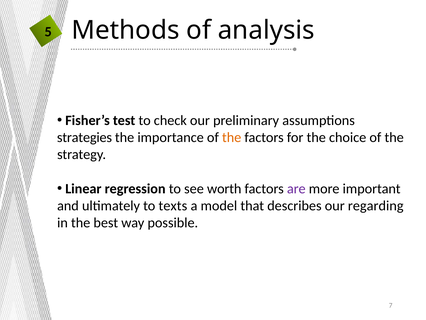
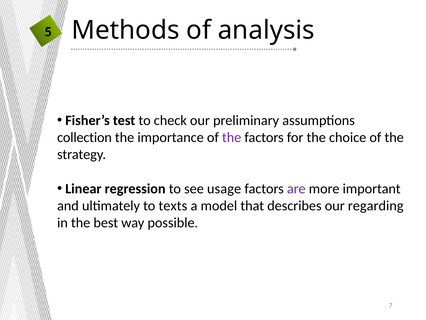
strategies: strategies -> collection
the at (232, 137) colour: orange -> purple
worth: worth -> usage
